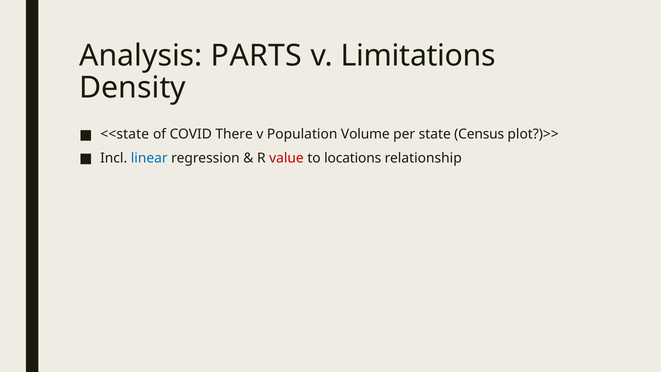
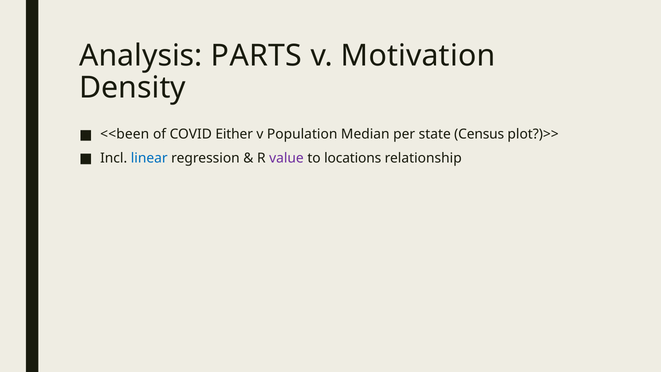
Limitations: Limitations -> Motivation
<<state: <<state -> <<been
There: There -> Either
Volume: Volume -> Median
value colour: red -> purple
